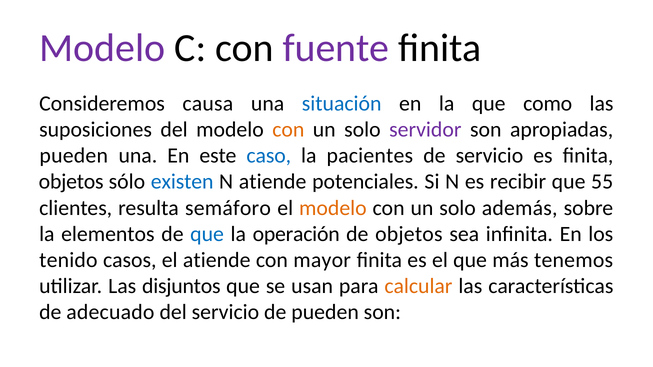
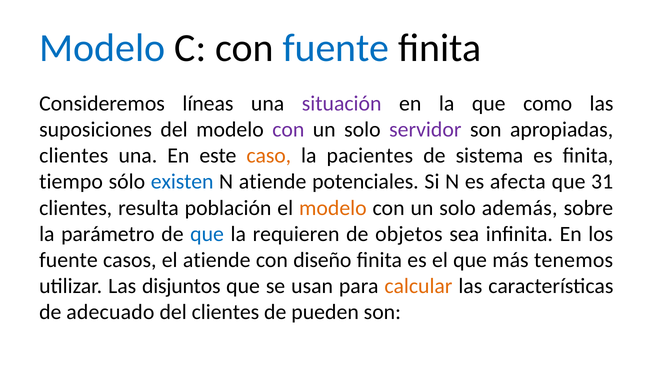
Modelo at (102, 48) colour: purple -> blue
fuente at (336, 48) colour: purple -> blue
causa: causa -> líneas
situación colour: blue -> purple
con at (288, 130) colour: orange -> purple
pueden at (74, 156): pueden -> clientes
caso colour: blue -> orange
de servicio: servicio -> sistema
objetos at (71, 182): objetos -> tiempo
recibir: recibir -> afecta
55: 55 -> 31
semáforo: semáforo -> población
elementos: elementos -> parámetro
operación: operación -> requieren
tenido at (68, 260): tenido -> fuente
mayor: mayor -> diseño
del servicio: servicio -> clientes
